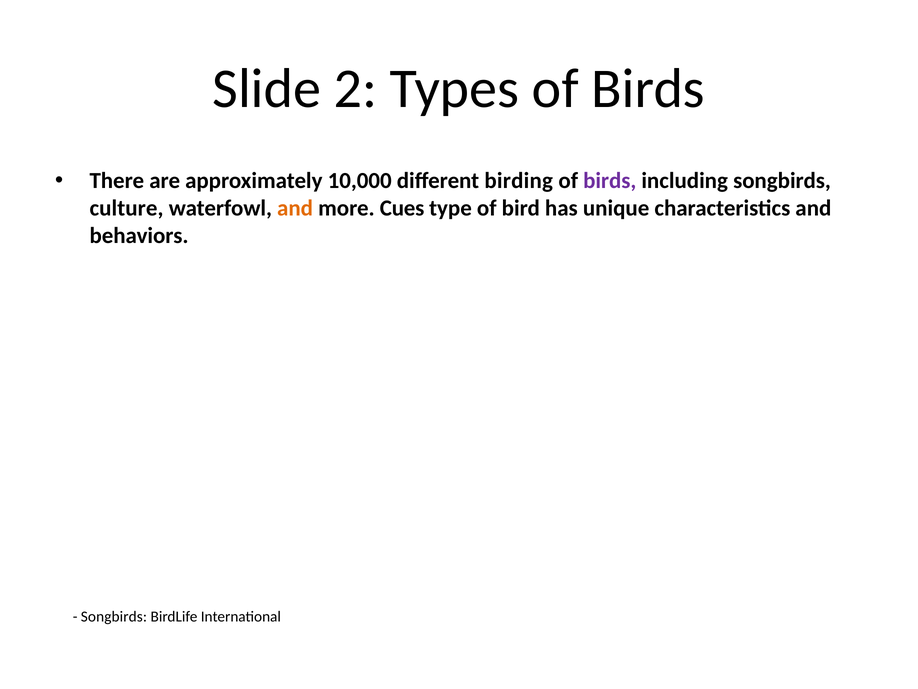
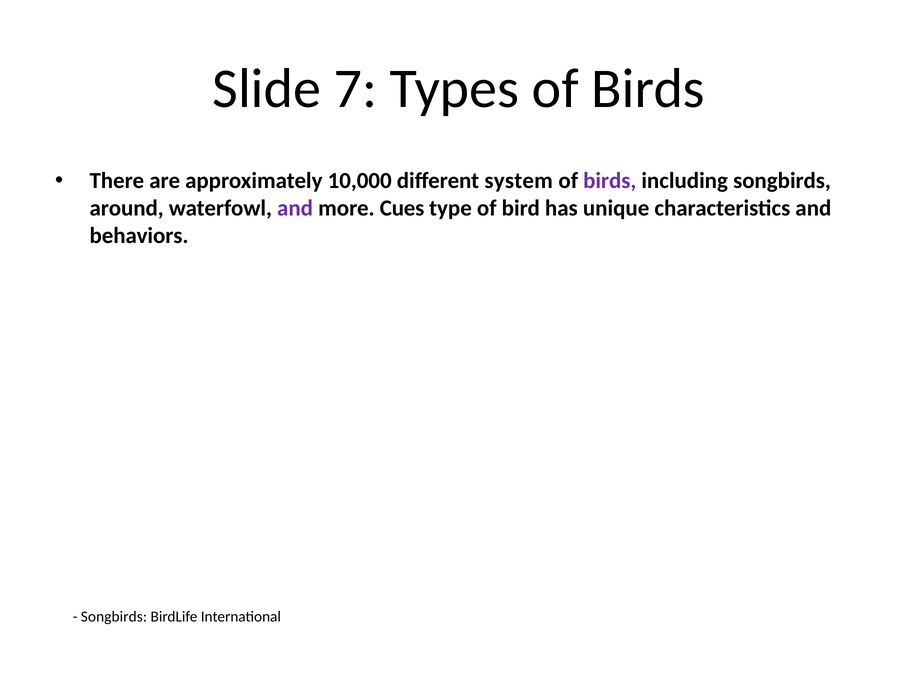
2: 2 -> 7
birding: birding -> system
culture: culture -> around
and at (295, 208) colour: orange -> purple
